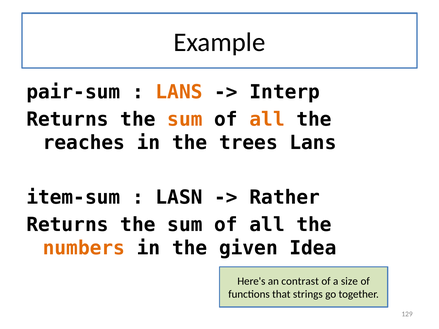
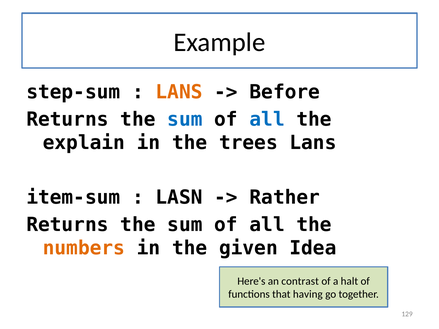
pair-sum: pair-sum -> step-sum
Interp: Interp -> Before
sum at (185, 119) colour: orange -> blue
all at (267, 119) colour: orange -> blue
reaches: reaches -> explain
size: size -> halt
strings: strings -> having
